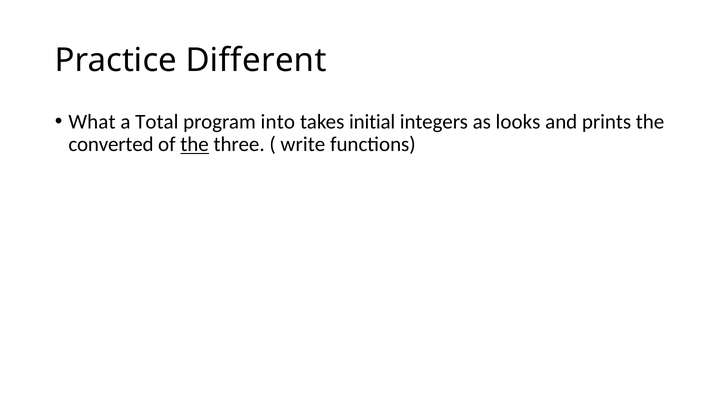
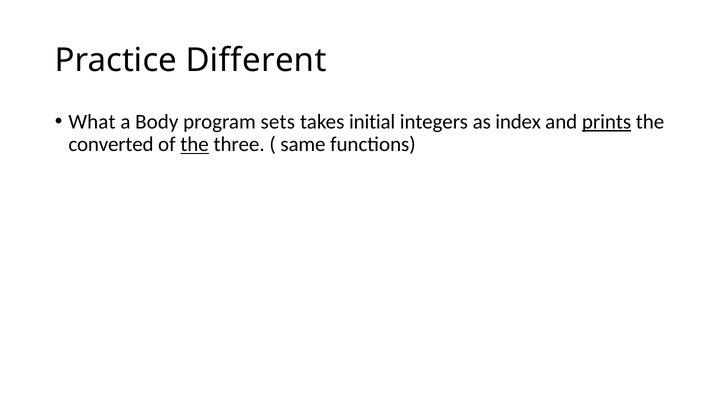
Total: Total -> Body
into: into -> sets
looks: looks -> index
prints underline: none -> present
write: write -> same
